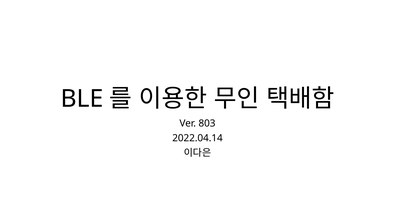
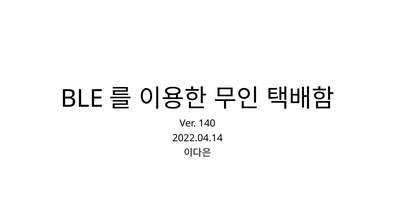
803: 803 -> 140
